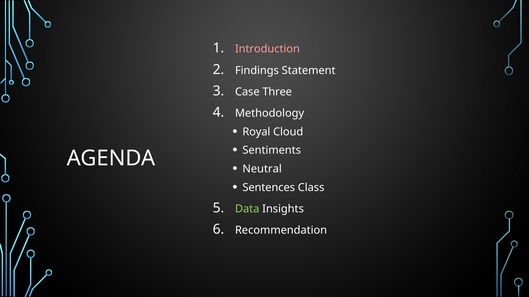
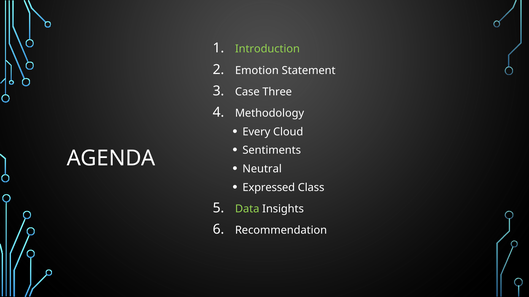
Introduction colour: pink -> light green
Findings: Findings -> Emotion
Royal: Royal -> Every
Sentences: Sentences -> Expressed
